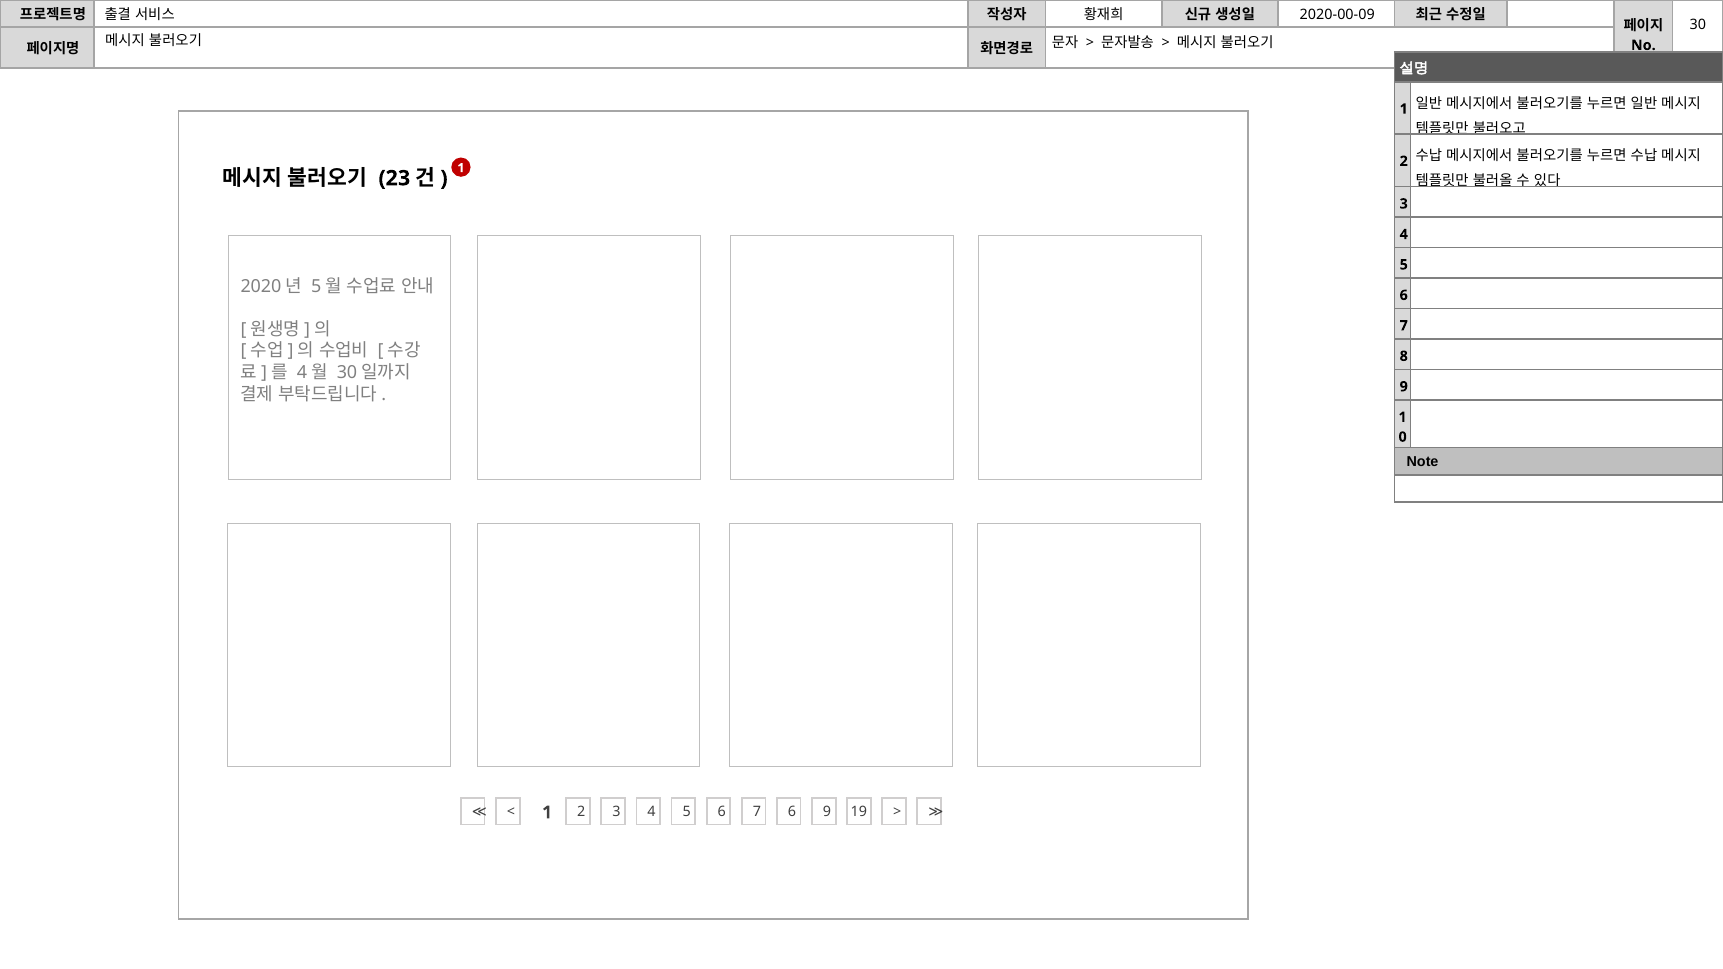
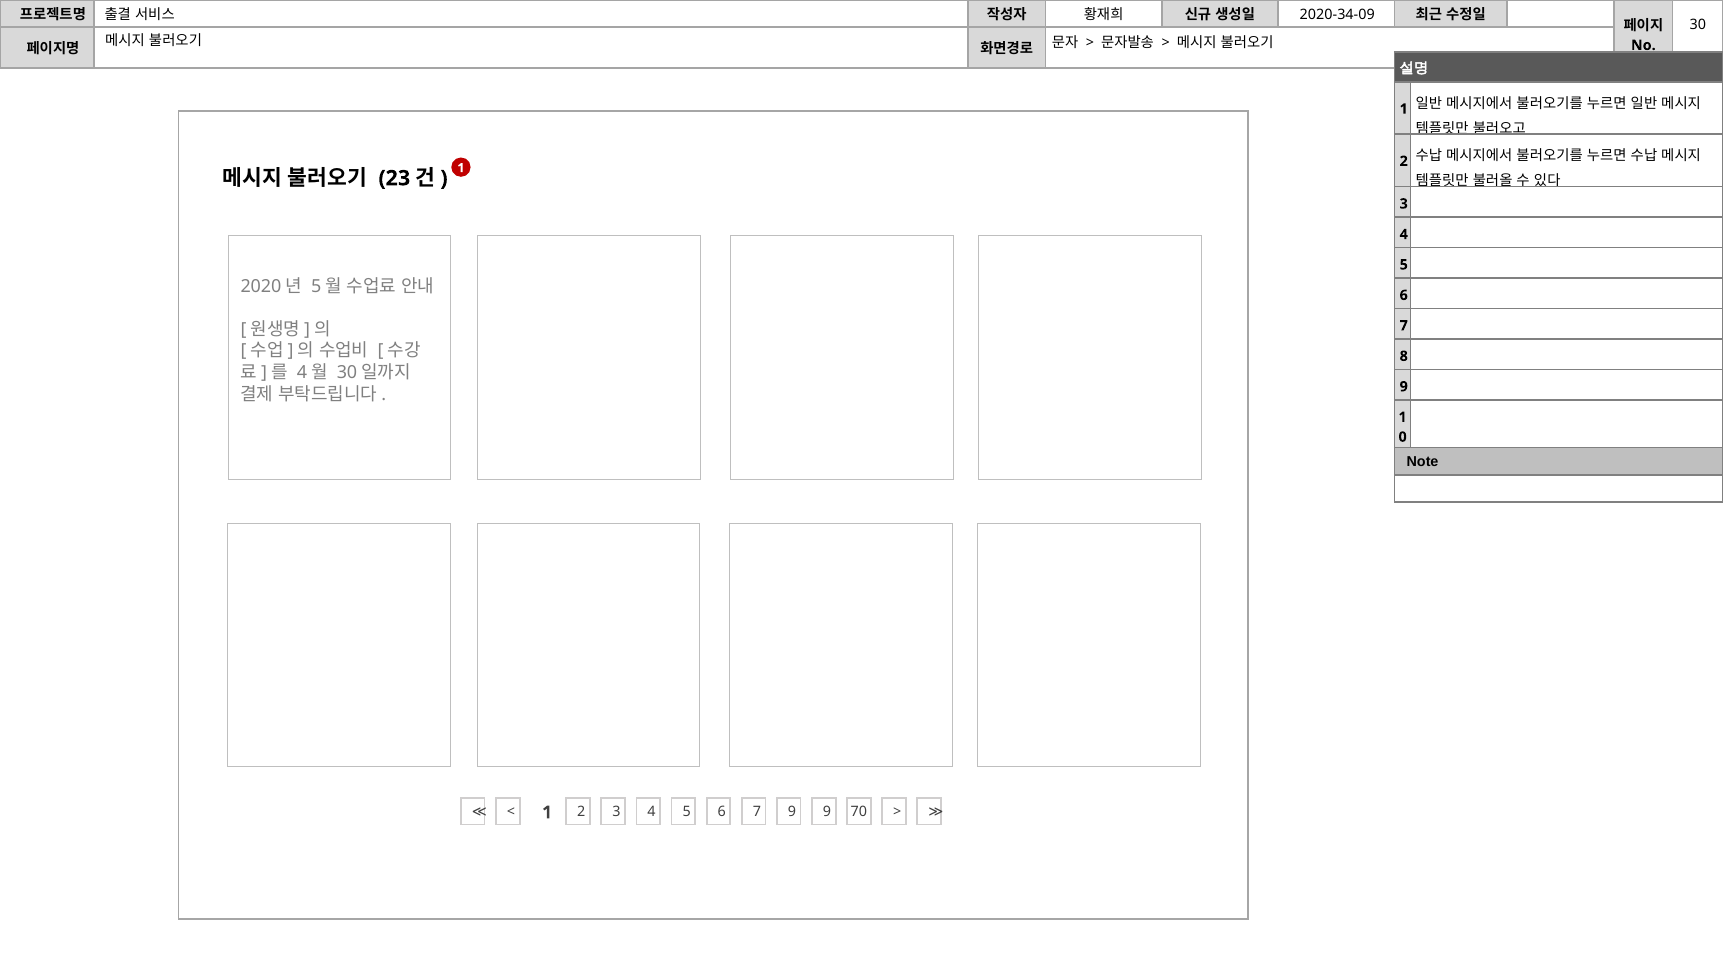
2020-00-09: 2020-00-09 -> 2020-34-09
7 6: 6 -> 9
19: 19 -> 70
